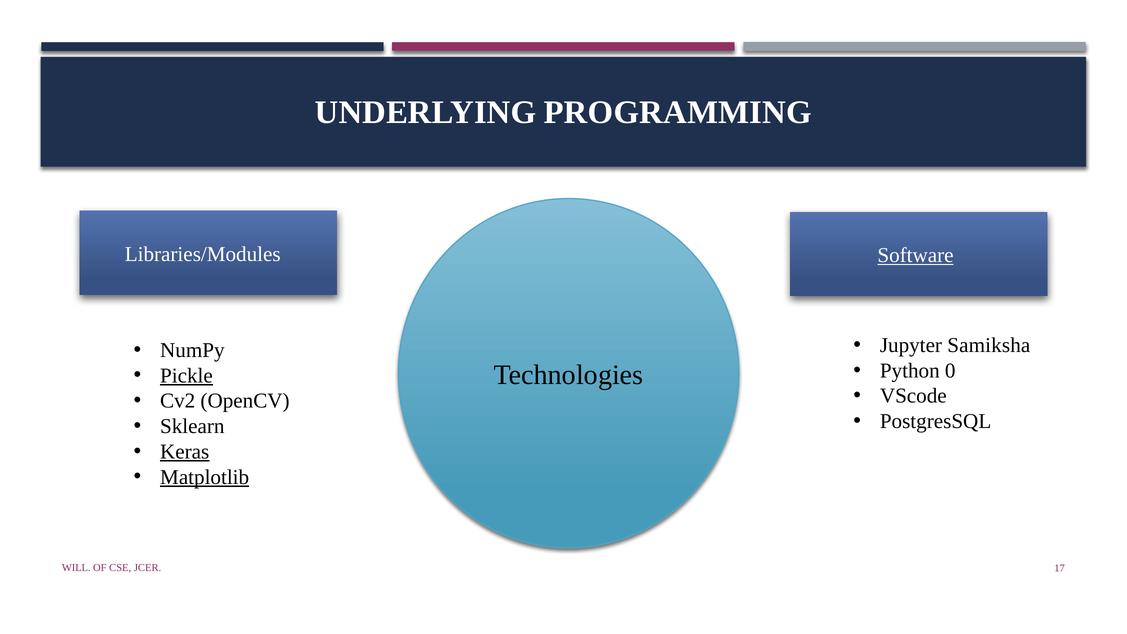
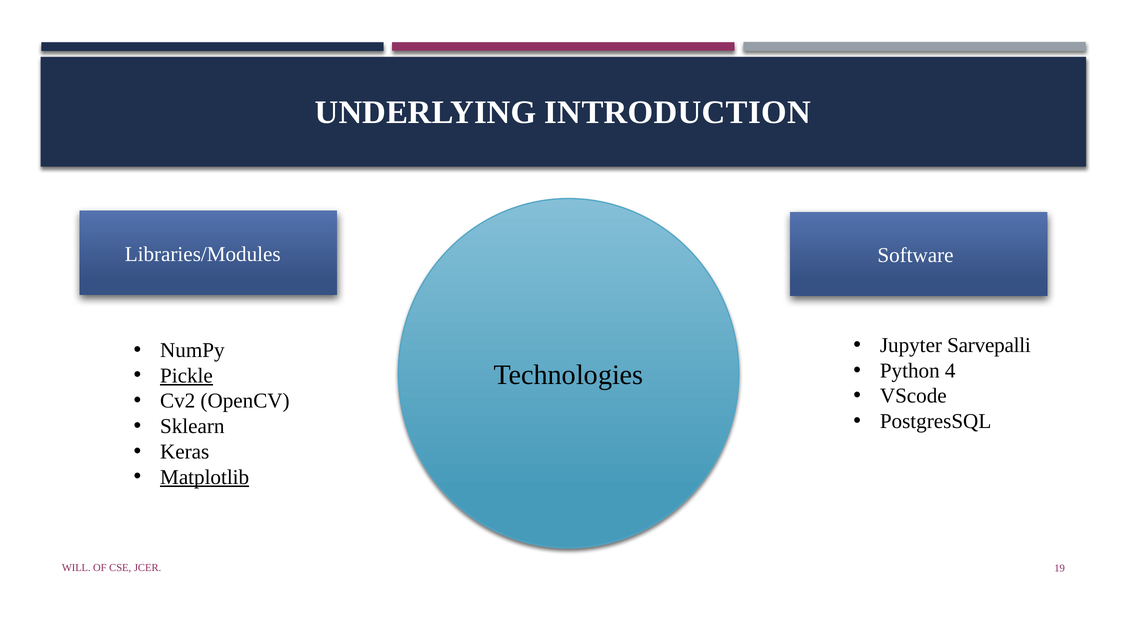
PROGRAMMING: PROGRAMMING -> INTRODUCTION
Software underline: present -> none
Samiksha: Samiksha -> Sarvepalli
0: 0 -> 4
Keras underline: present -> none
17: 17 -> 19
